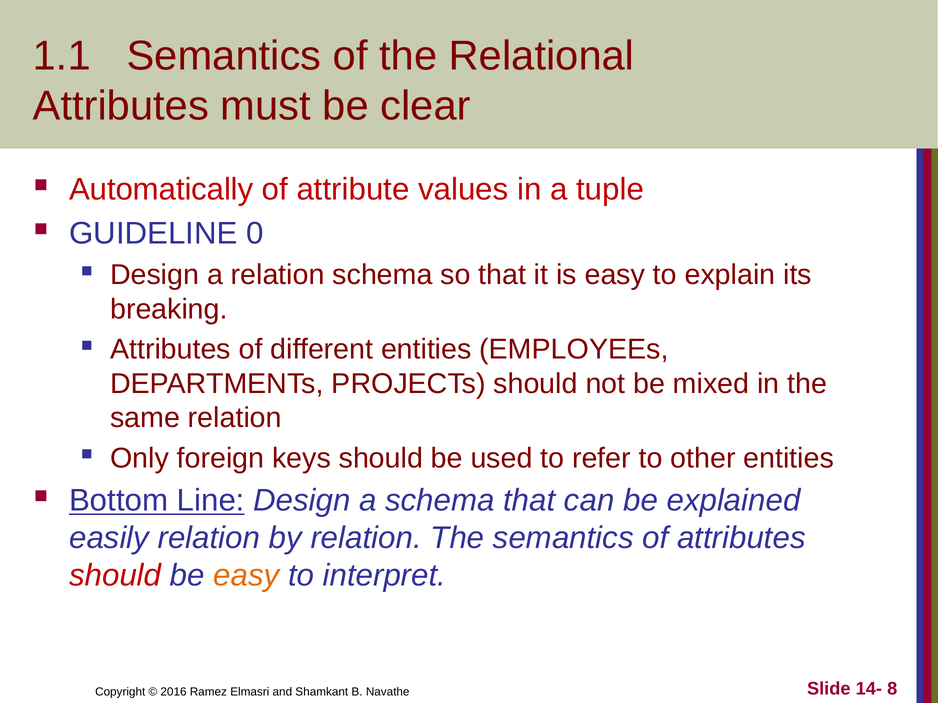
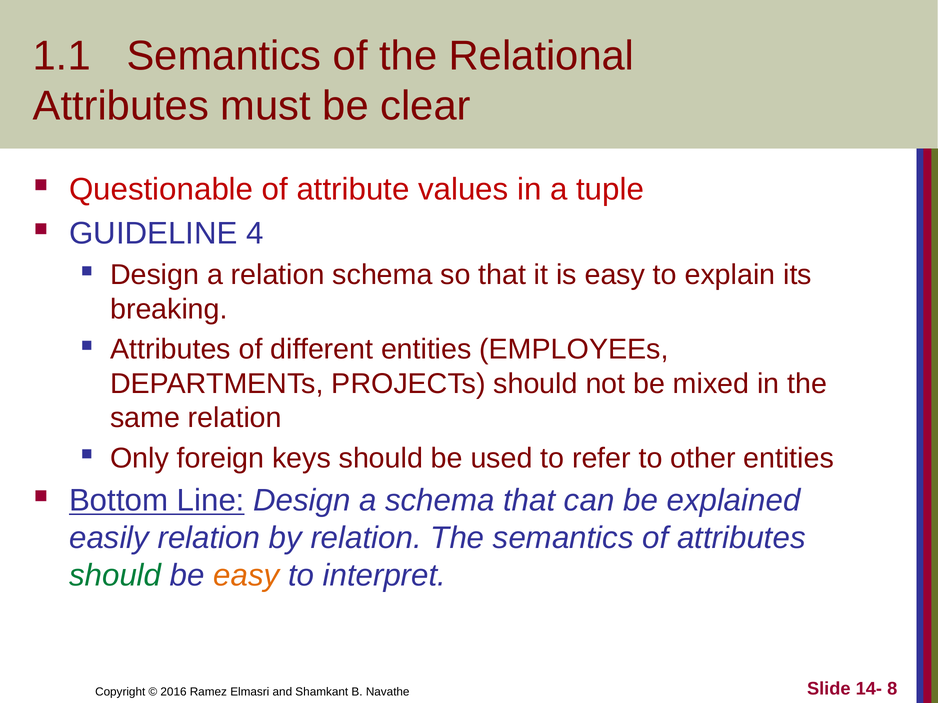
Automatically: Automatically -> Questionable
0: 0 -> 4
should at (115, 576) colour: red -> green
